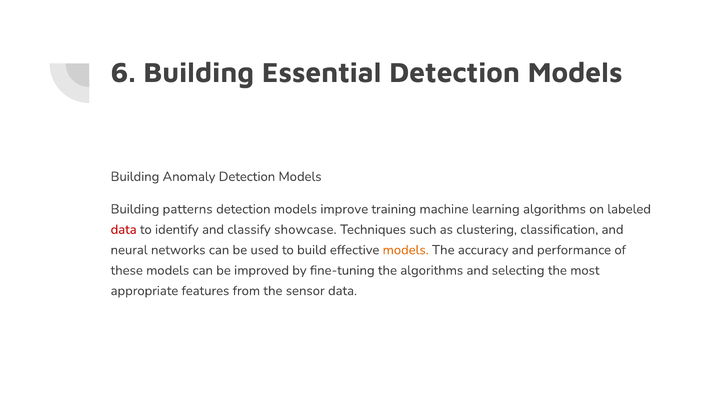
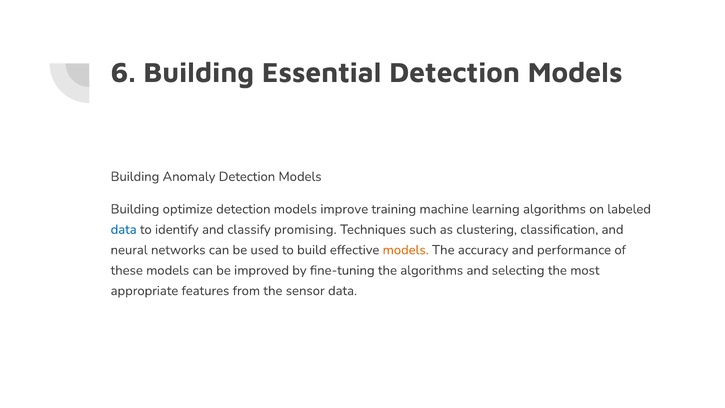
patterns: patterns -> optimize
data at (124, 229) colour: red -> blue
showcase: showcase -> promising
